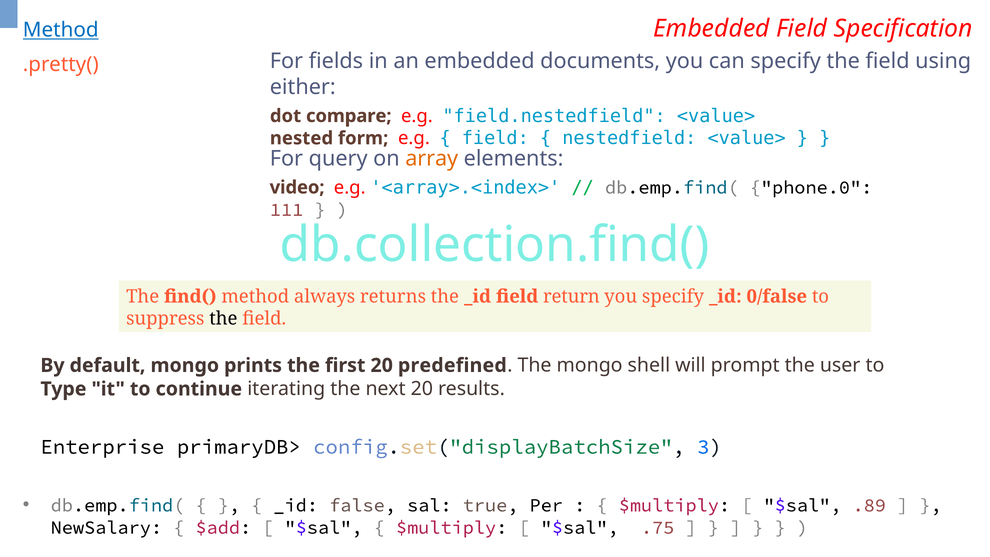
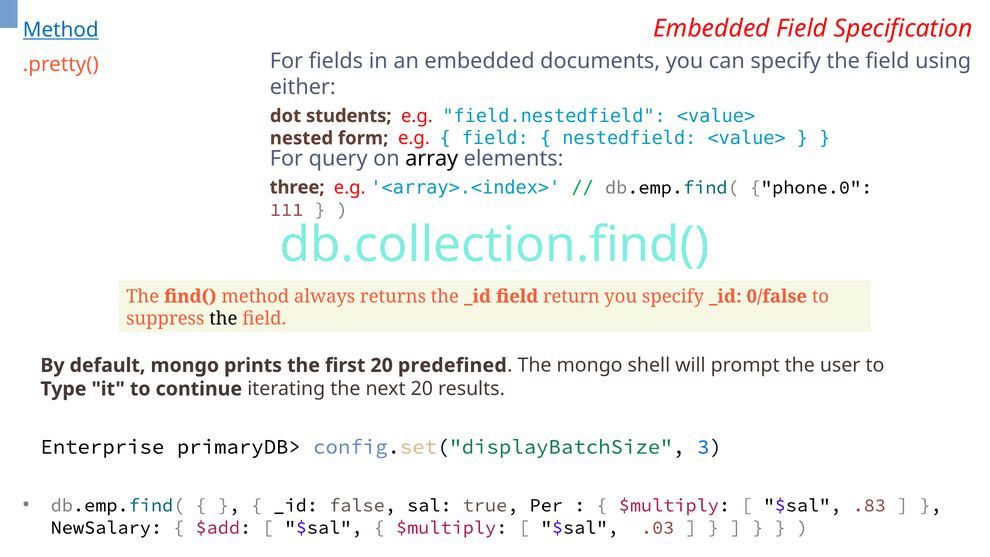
compare: compare -> students
array colour: orange -> black
video: video -> three
.89: .89 -> .83
.75: .75 -> .03
